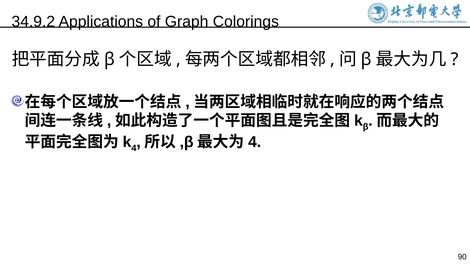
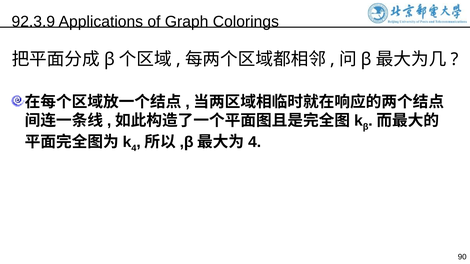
34.9.2: 34.9.2 -> 92.3.9
